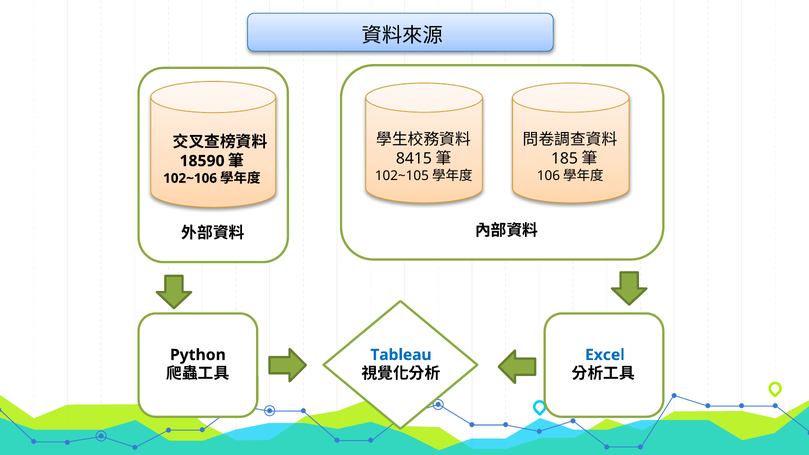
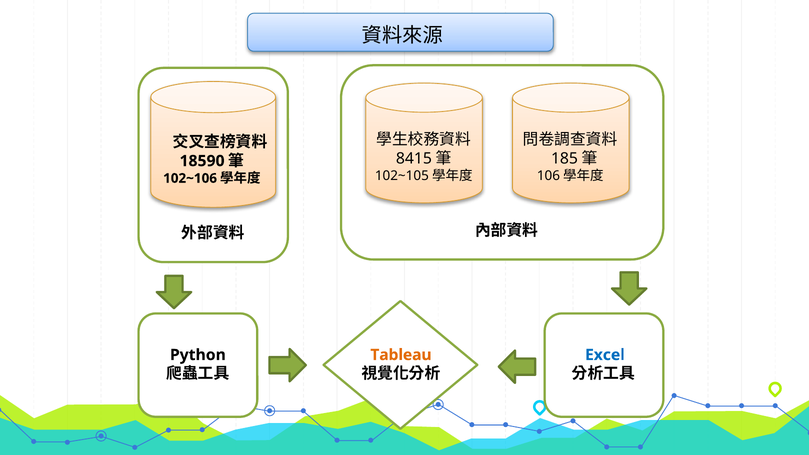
Tableau colour: blue -> orange
